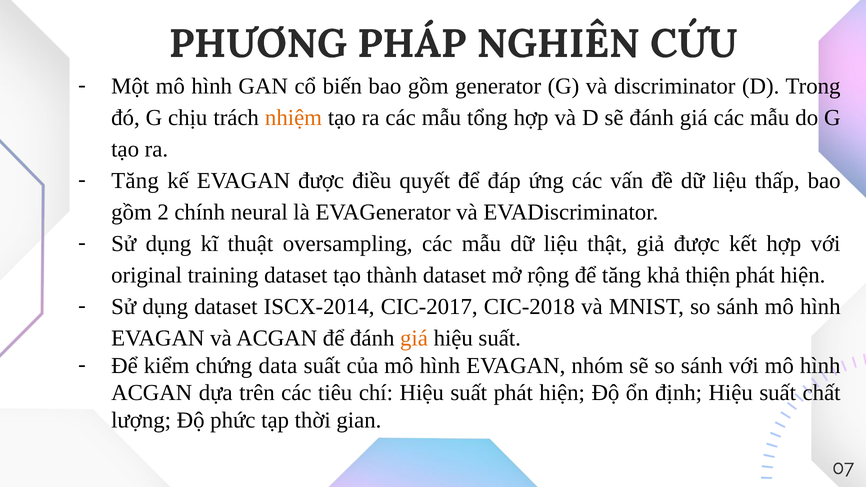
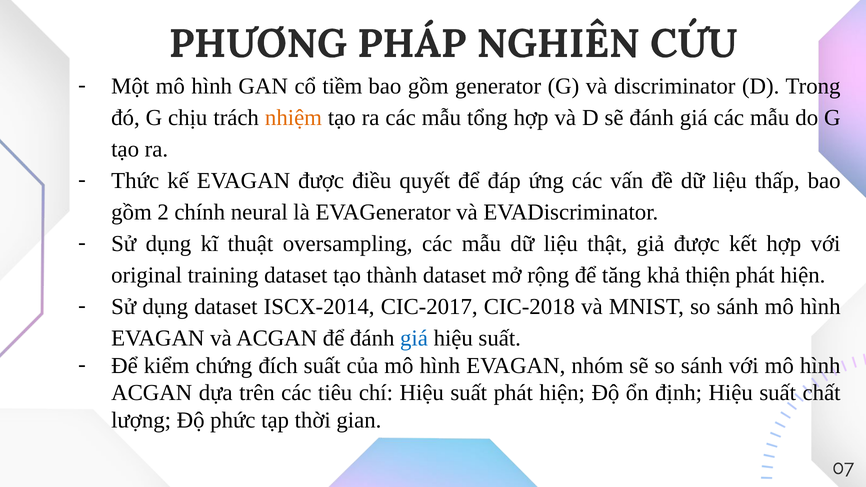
biến: biến -> tiềm
Tăng at (135, 181): Tăng -> Thức
giá at (414, 338) colour: orange -> blue
data: data -> đích
